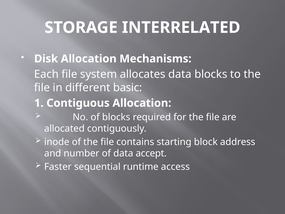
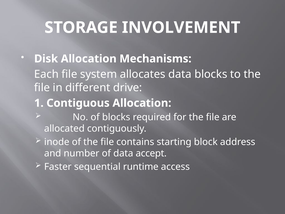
INTERRELATED: INTERRELATED -> INVOLVEMENT
basic: basic -> drive
